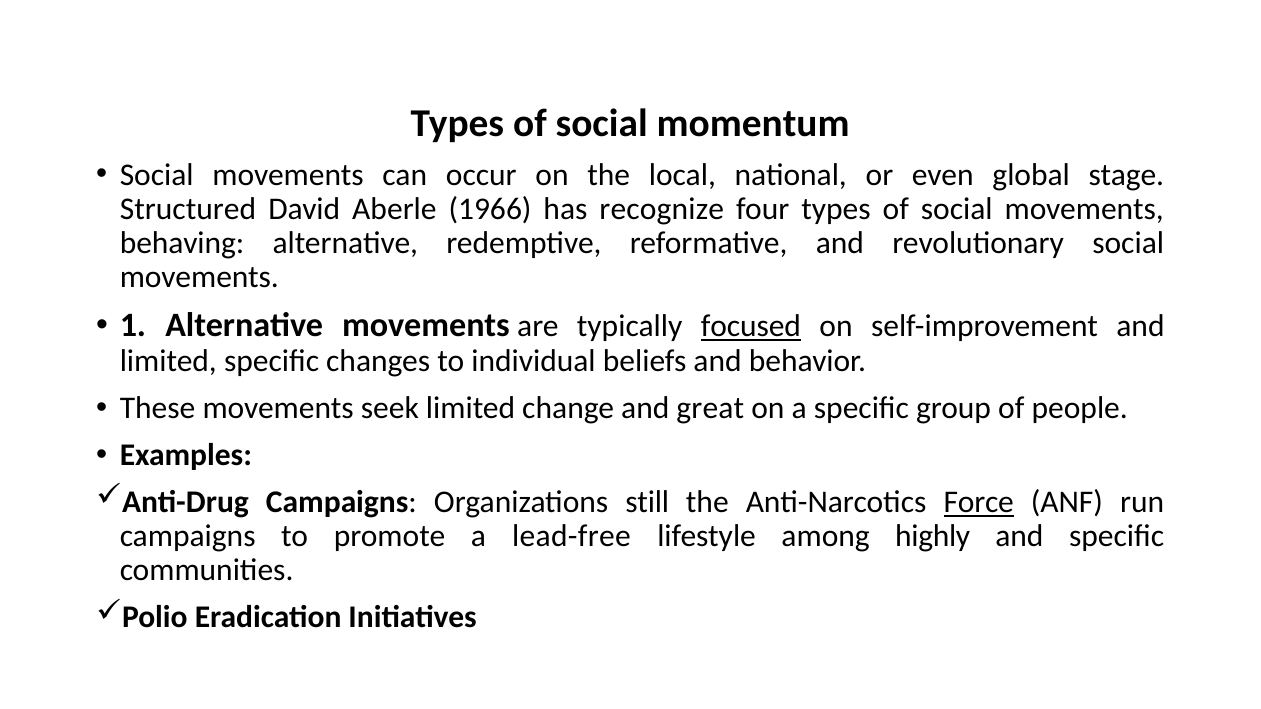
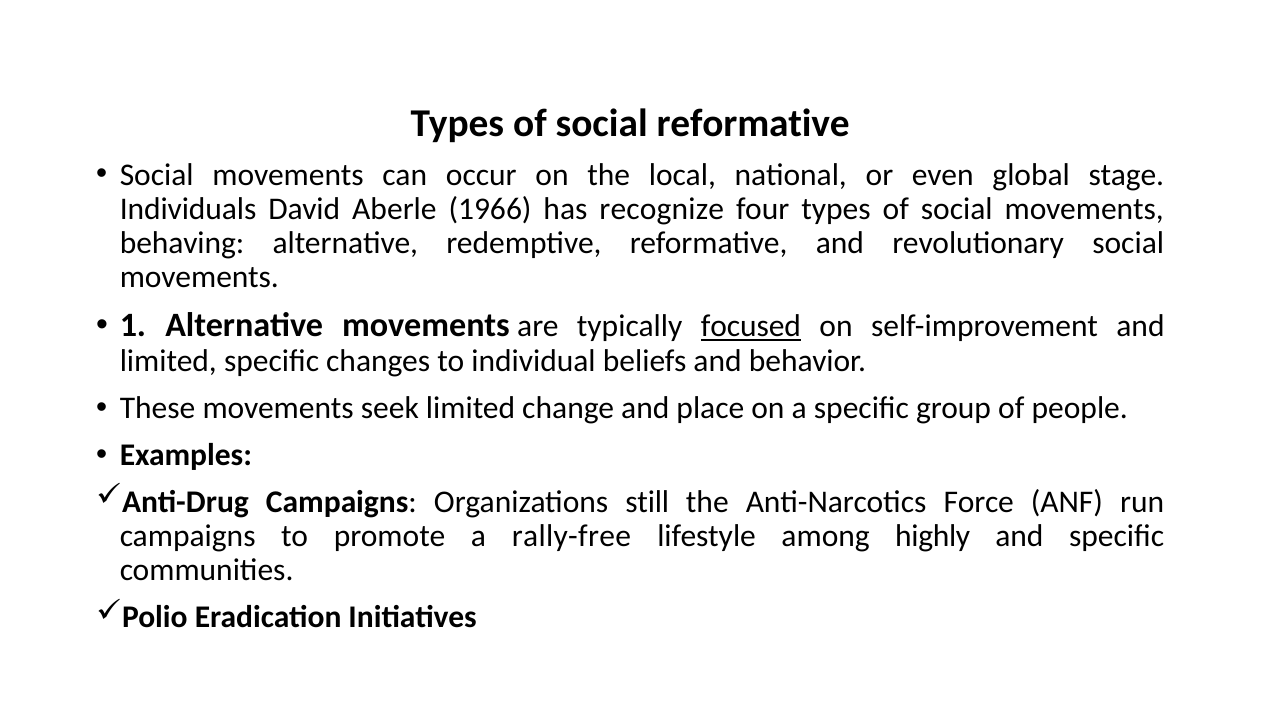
social momentum: momentum -> reformative
Structured: Structured -> Individuals
great: great -> place
Force underline: present -> none
lead-free: lead-free -> rally-free
